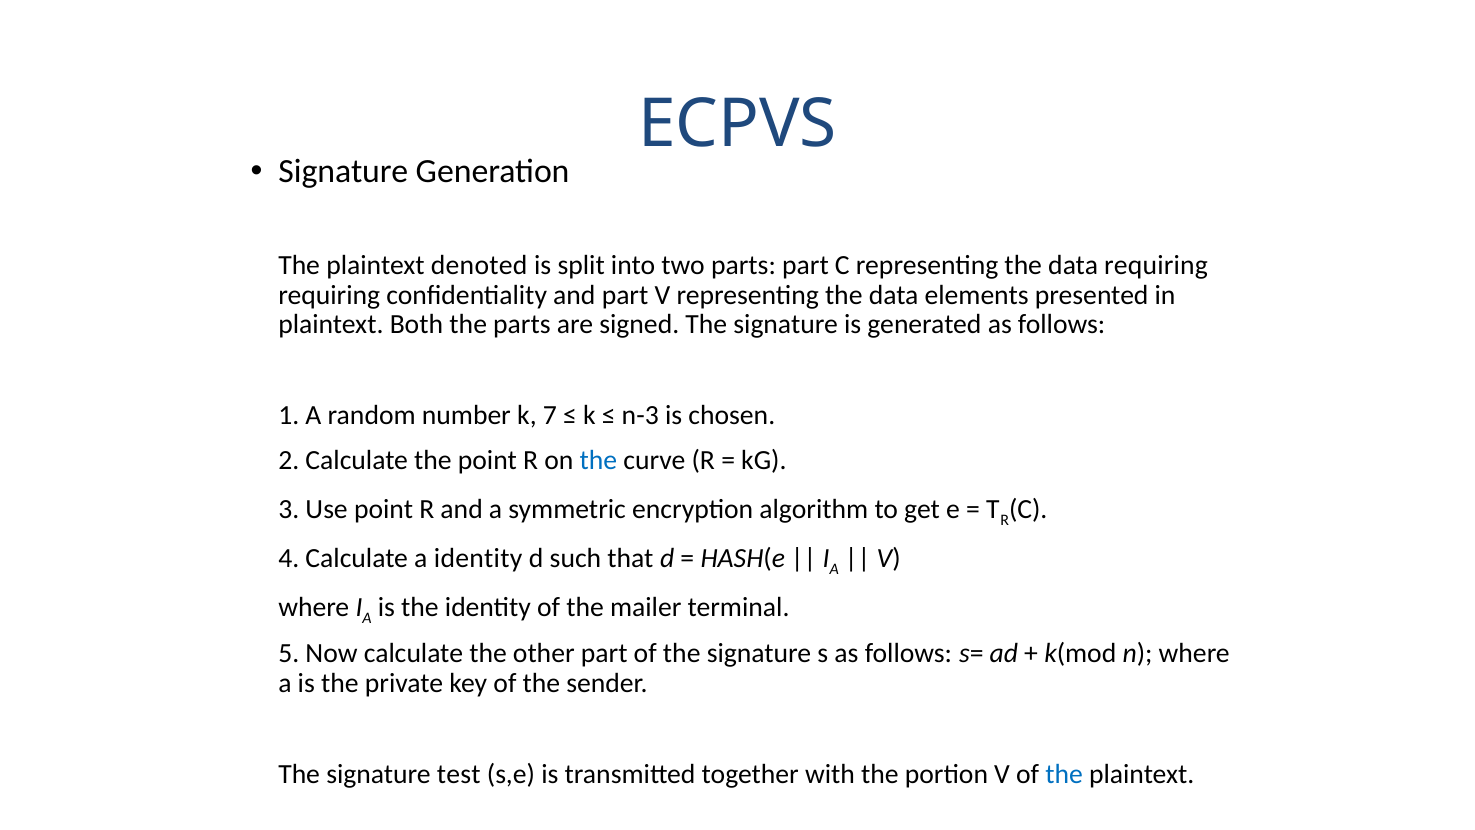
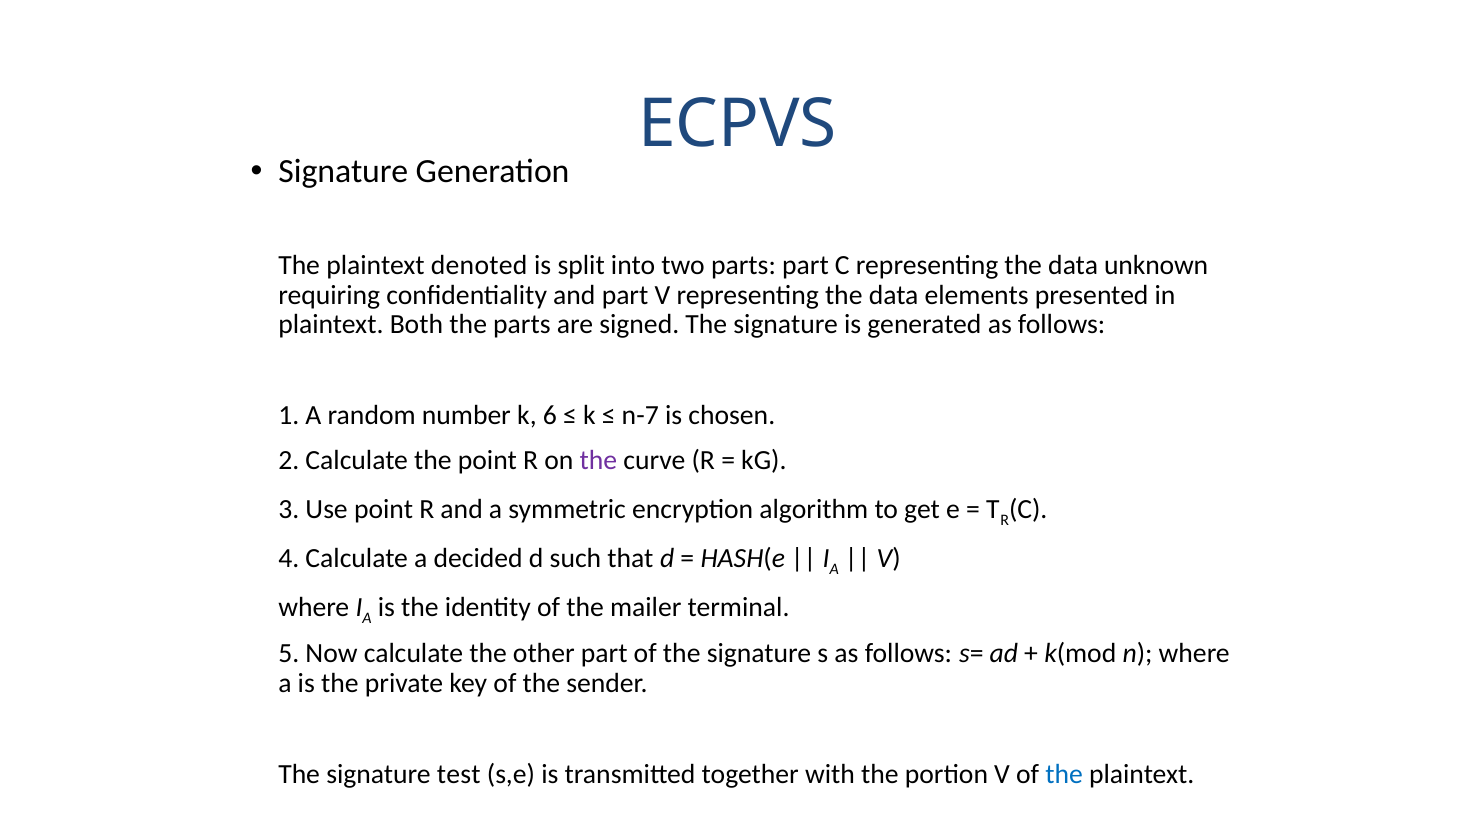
data requiring: requiring -> unknown
7: 7 -> 6
n-3: n-3 -> n-7
the at (598, 460) colour: blue -> purple
a identity: identity -> decided
